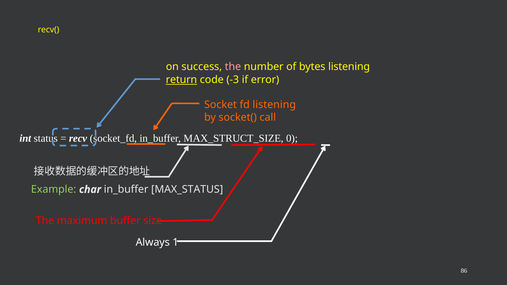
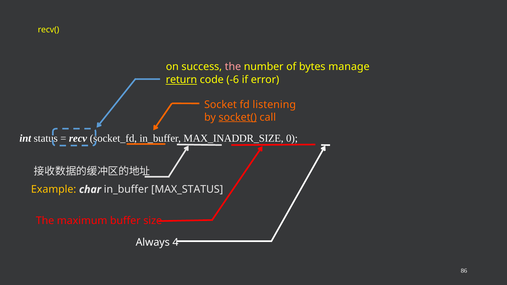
bytes listening: listening -> manage
-3: -3 -> -6
socket( underline: none -> present
MAX_STRUCT_SIZE: MAX_STRUCT_SIZE -> MAX_INADDR_SIZE
Example colour: light green -> yellow
1: 1 -> 4
